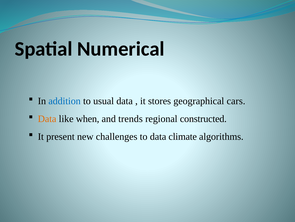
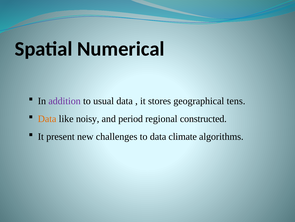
addition colour: blue -> purple
cars: cars -> tens
when: when -> noisy
trends: trends -> period
